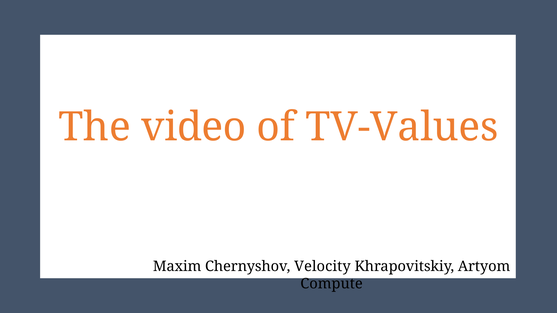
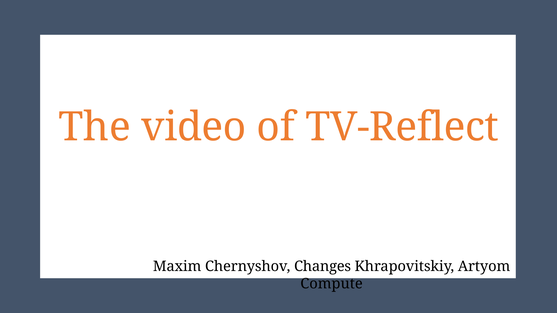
TV-Values: TV-Values -> TV-Reflect
Velocity: Velocity -> Changes
